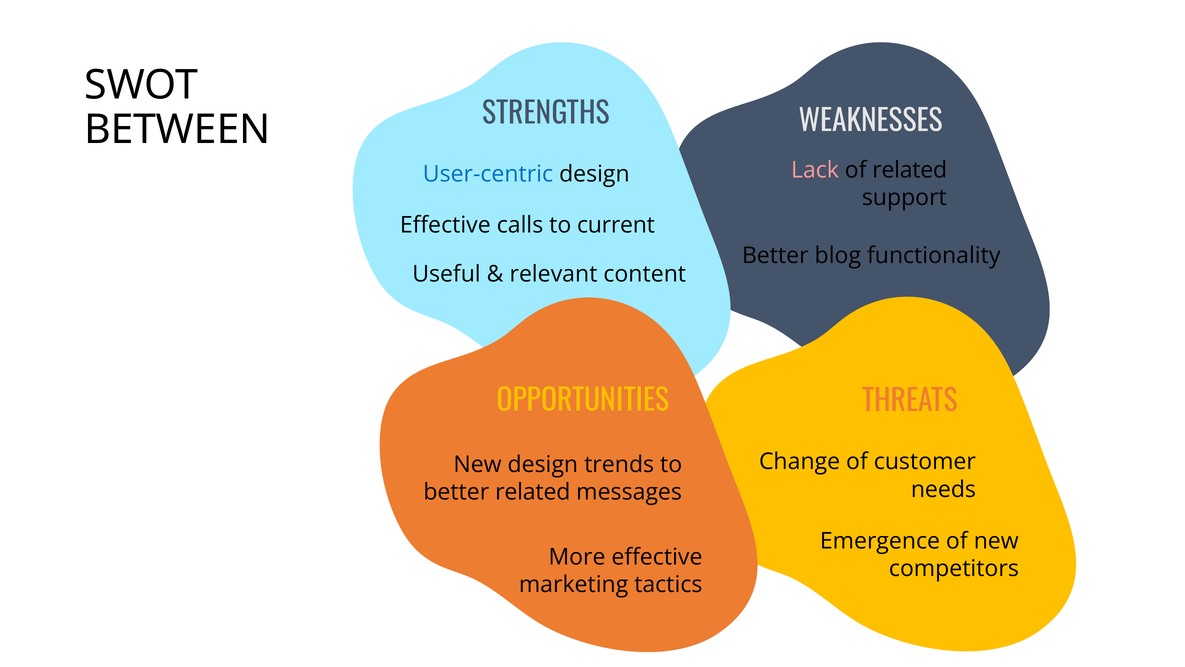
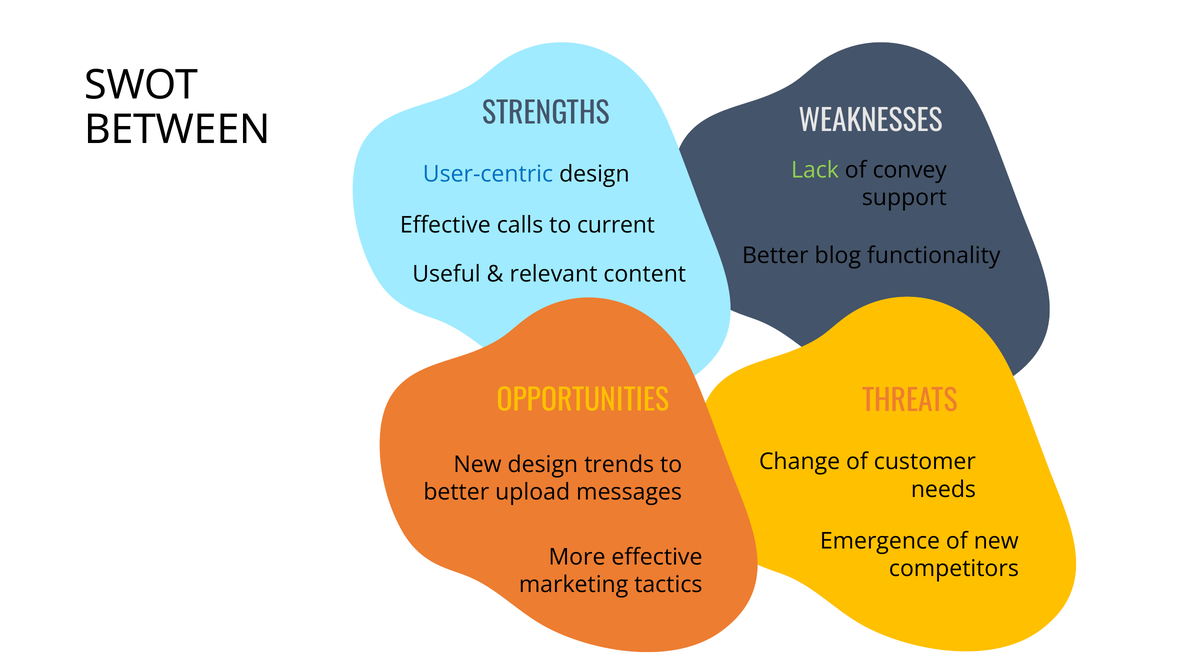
Lack colour: pink -> light green
of related: related -> convey
better related: related -> upload
